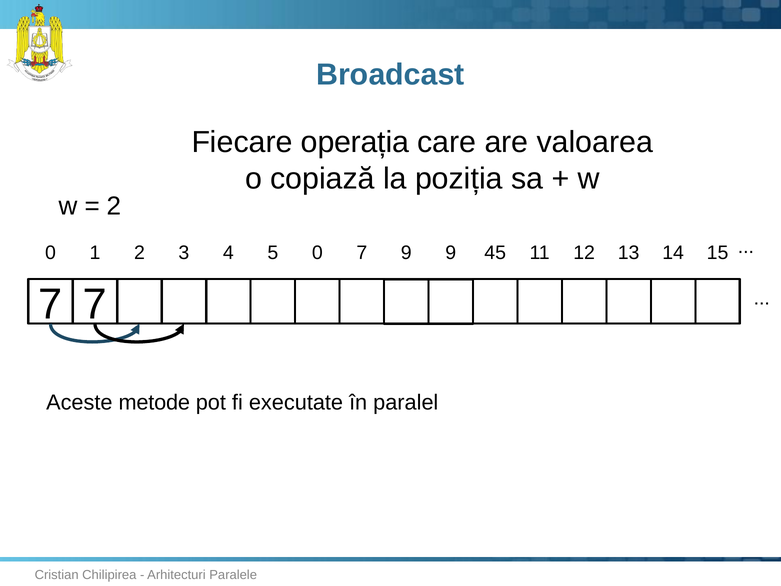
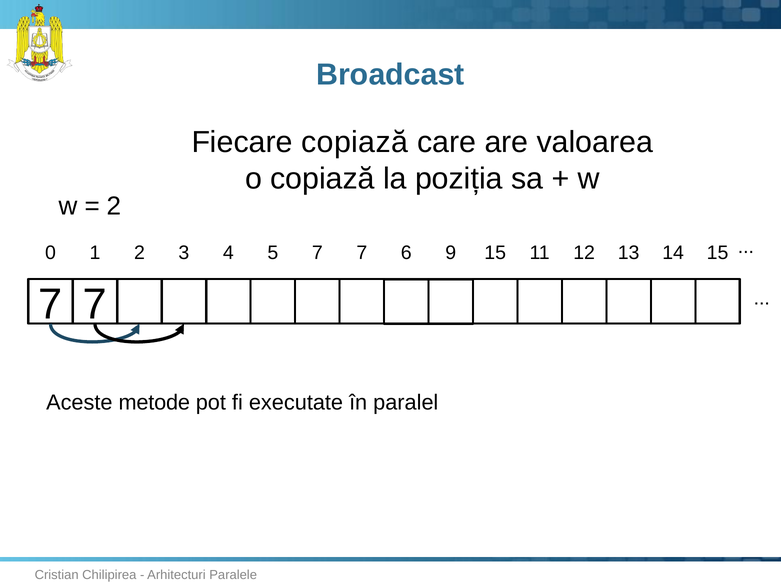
Fiecare operația: operația -> copiază
5 0: 0 -> 7
7 9: 9 -> 6
9 45: 45 -> 15
